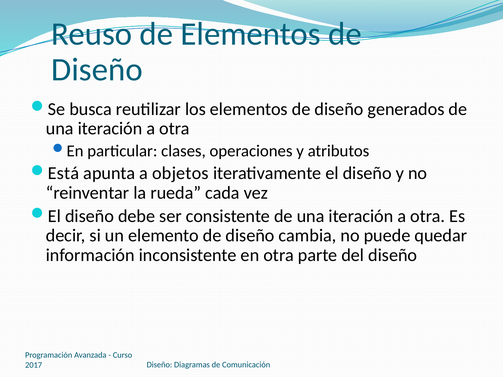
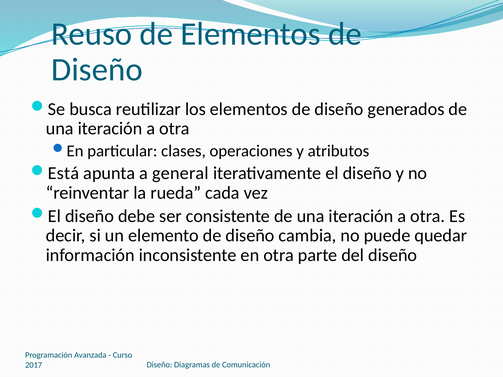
objetos: objetos -> general
